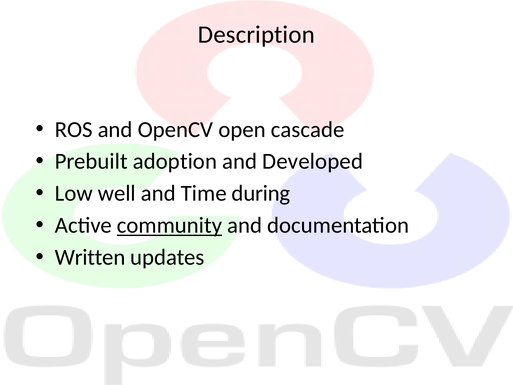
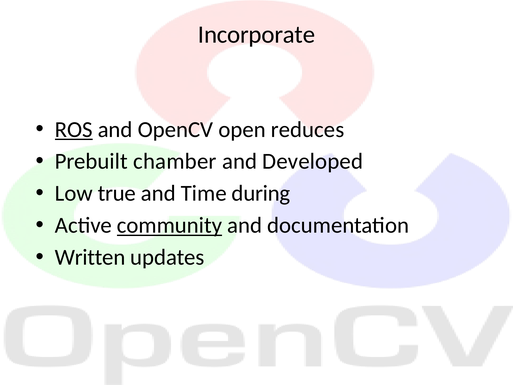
Description: Description -> Incorporate
ROS underline: none -> present
cascade: cascade -> reduces
adoption: adoption -> chamber
well: well -> true
